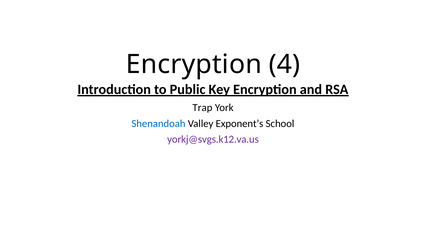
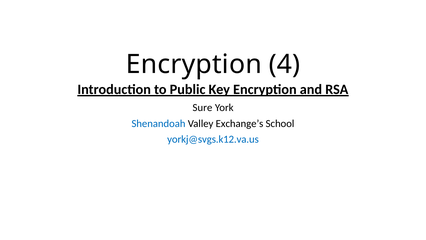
Trap: Trap -> Sure
Exponent’s: Exponent’s -> Exchange’s
yorkj@svgs.k12.va.us colour: purple -> blue
